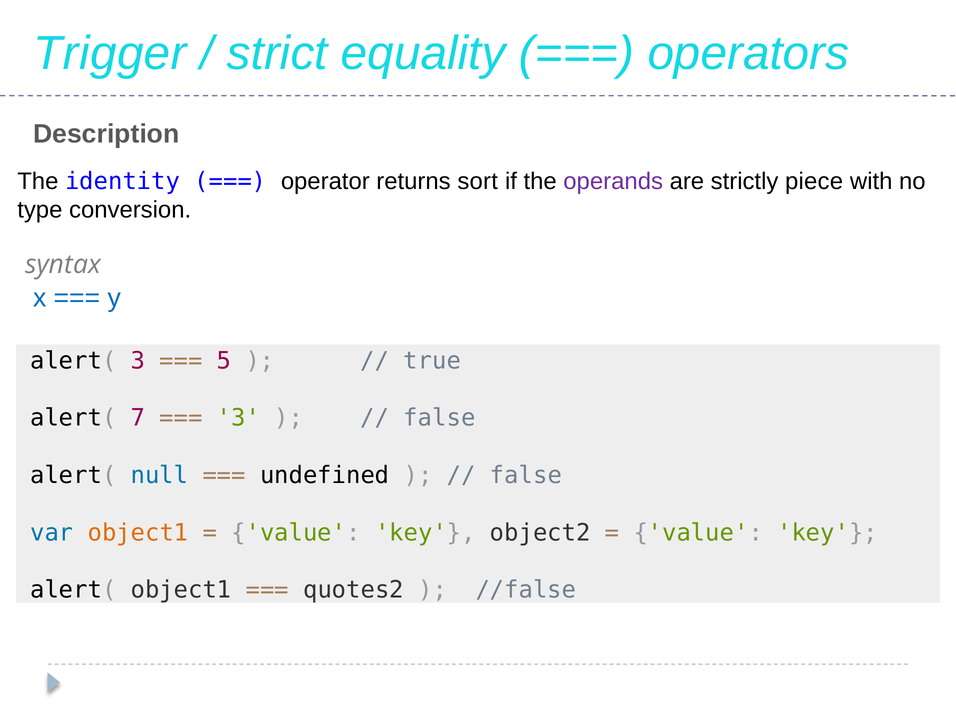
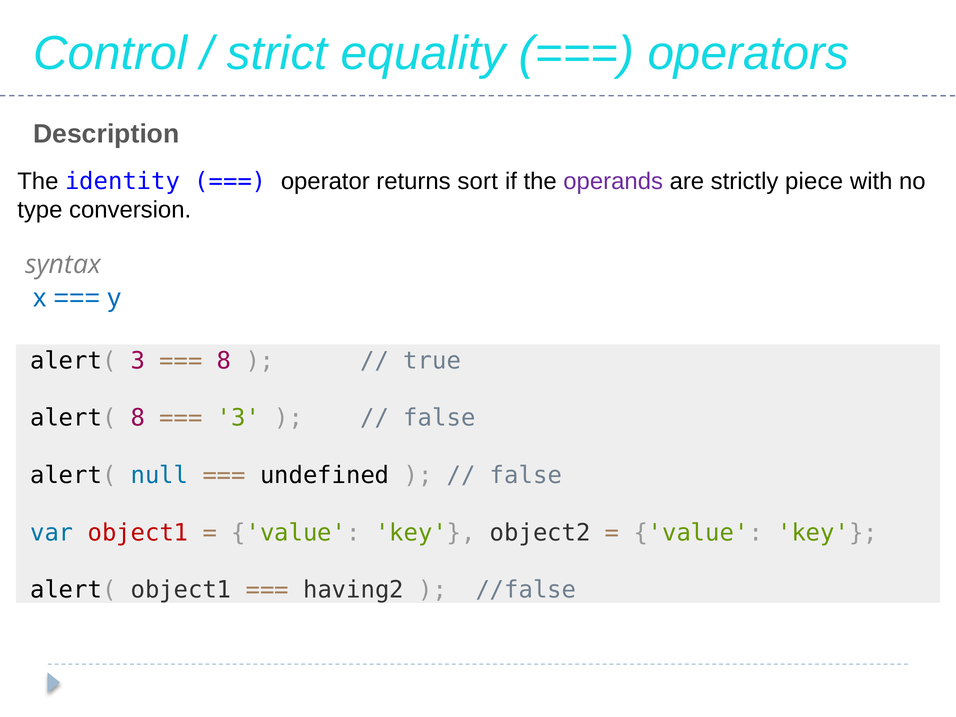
Trigger: Trigger -> Control
5 at (224, 361): 5 -> 8
alert( 7: 7 -> 8
object1 at (138, 533) colour: orange -> red
quotes2: quotes2 -> having2
